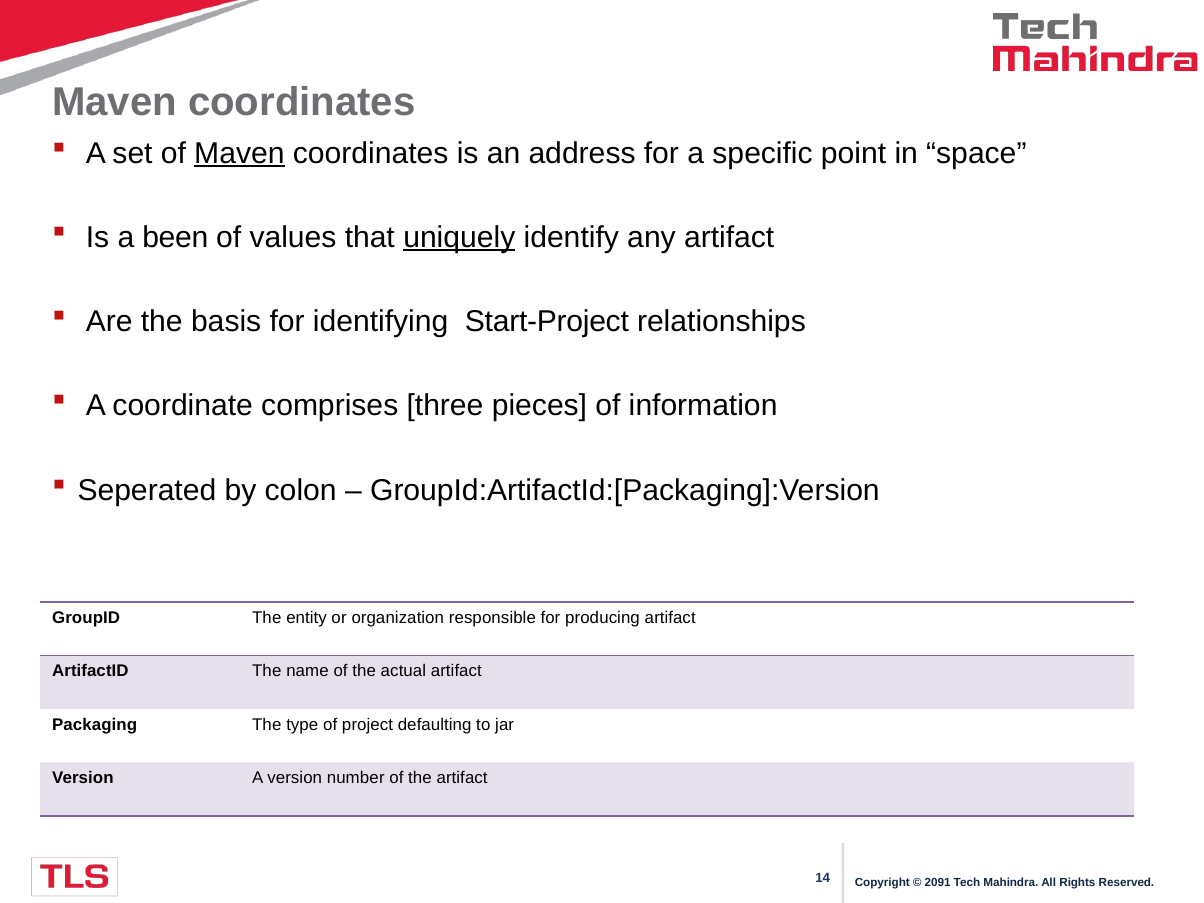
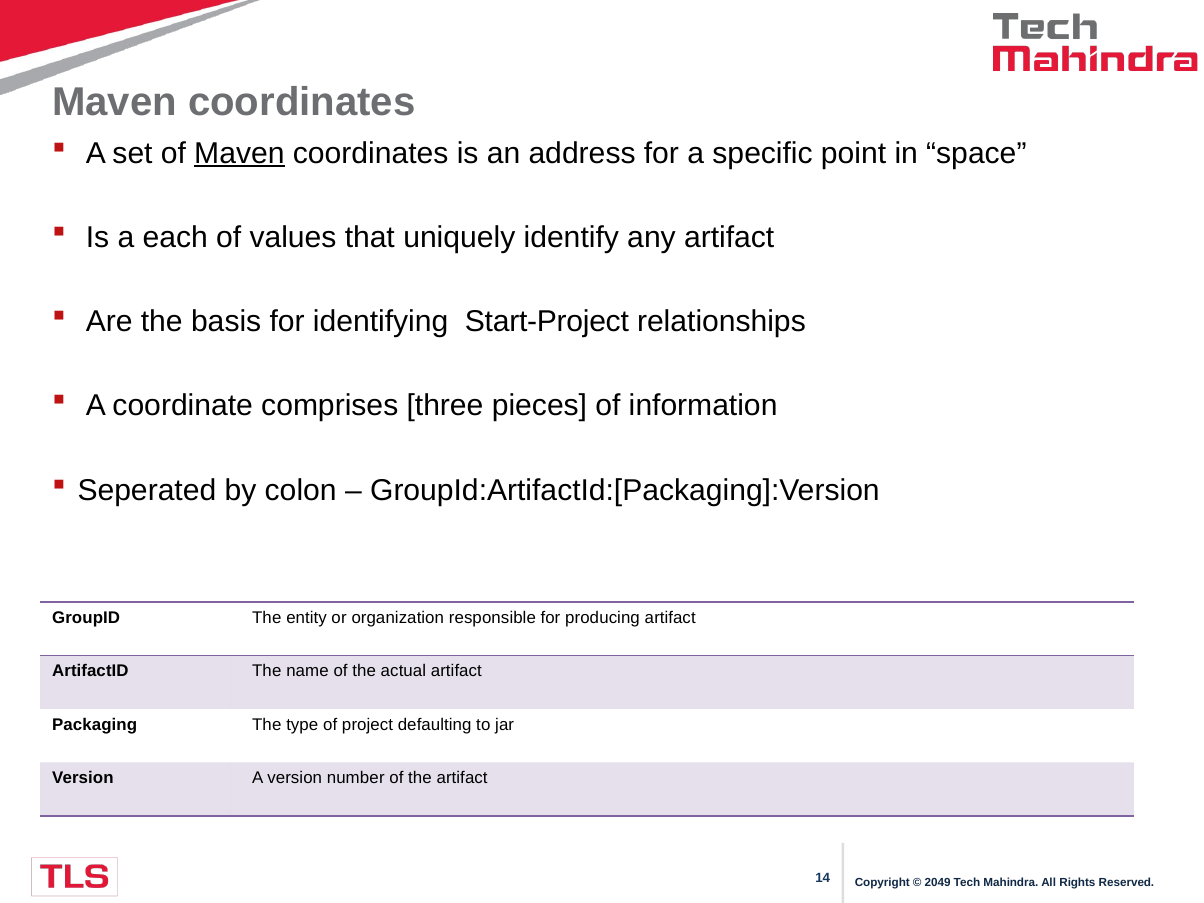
been: been -> each
uniquely underline: present -> none
2091: 2091 -> 2049
